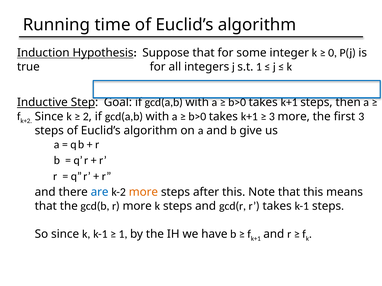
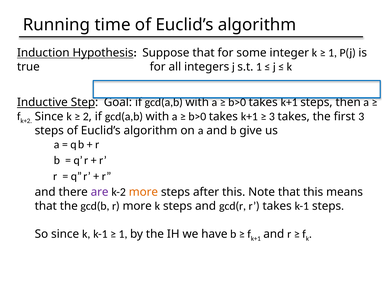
0 at (333, 53): 0 -> 1
3 more: more -> takes
are colour: blue -> purple
